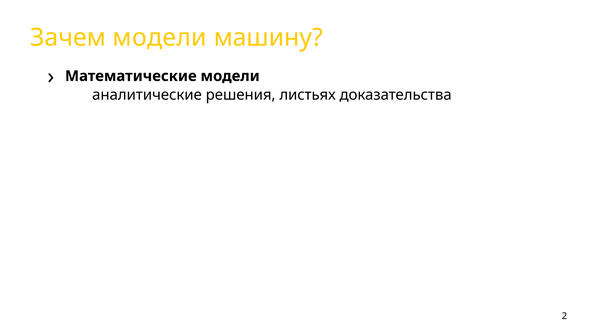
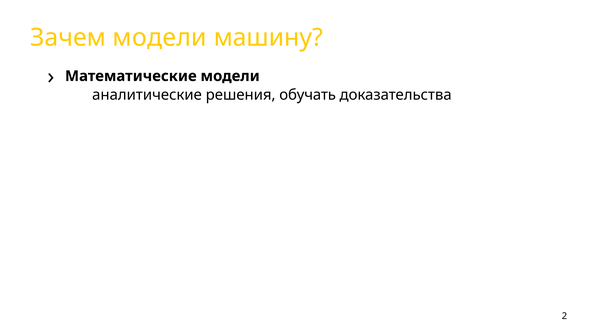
листьях: листьях -> обучать
